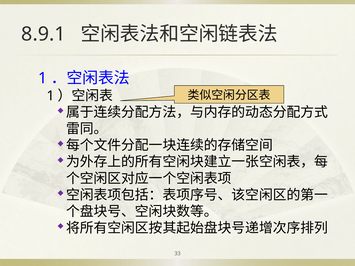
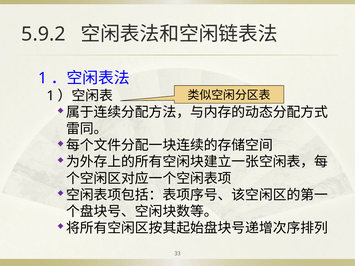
8.9.1: 8.9.1 -> 5.9.2
